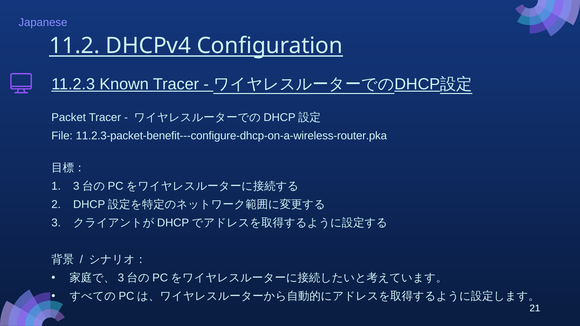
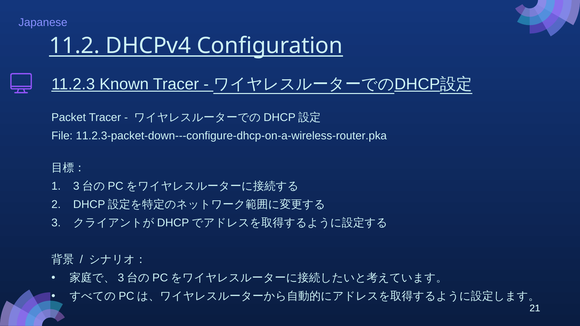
11.2.3-packet-benefit---configure-dhcp-on-a-wireless-router.pka: 11.2.3-packet-benefit---configure-dhcp-on-a-wireless-router.pka -> 11.2.3-packet-down---configure-dhcp-on-a-wireless-router.pka
